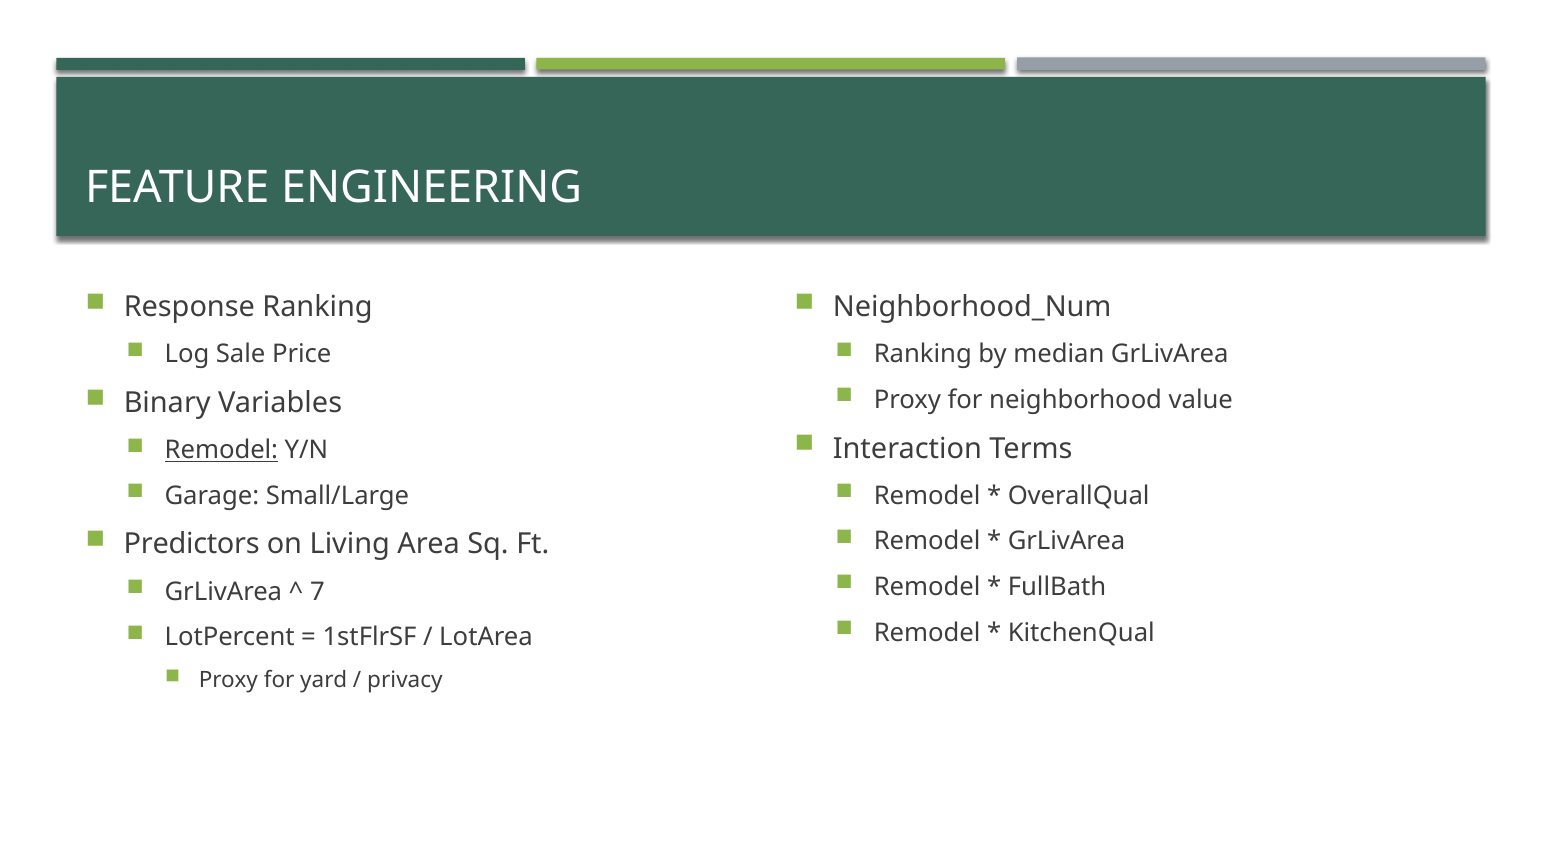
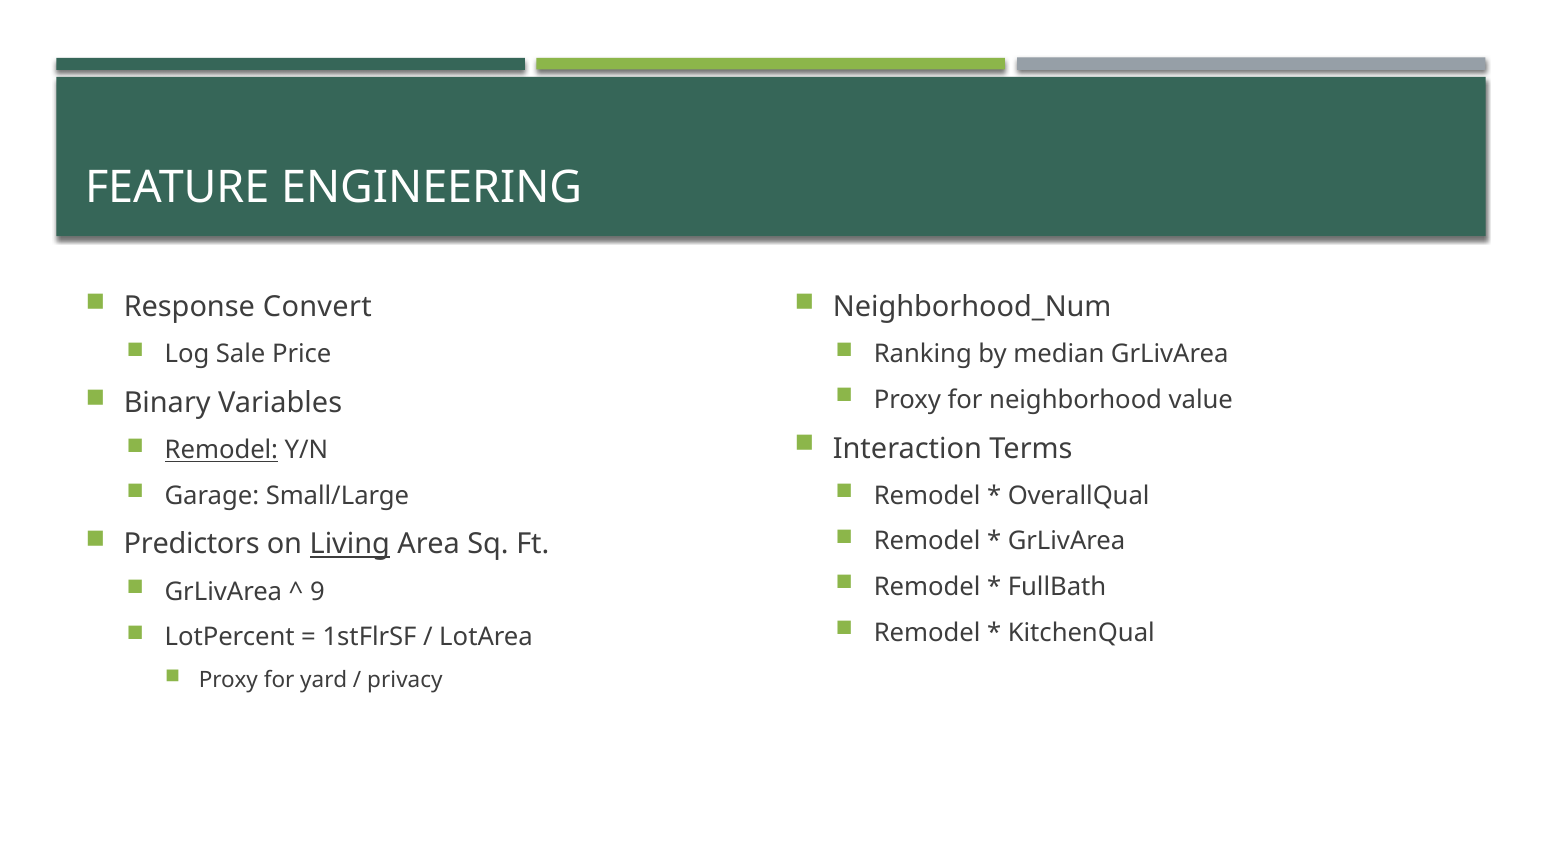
Response Ranking: Ranking -> Convert
Living underline: none -> present
7: 7 -> 9
